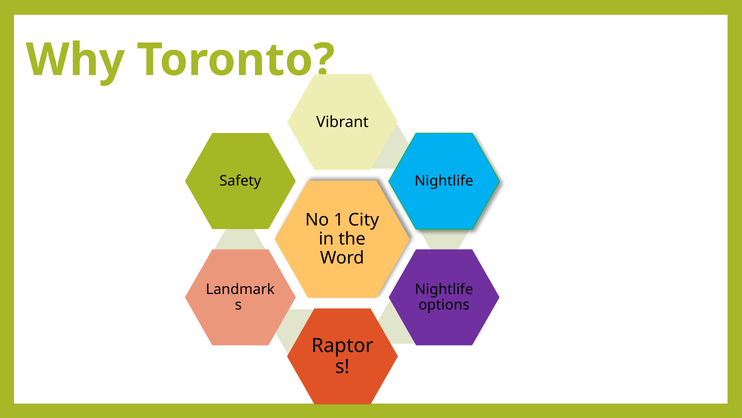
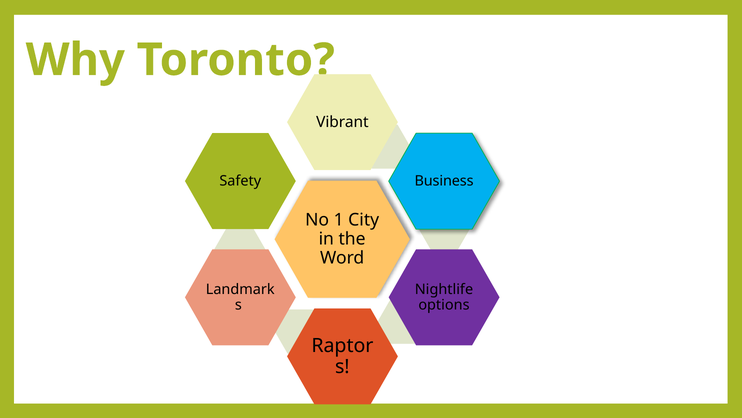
Nightlife at (444, 181): Nightlife -> Business
